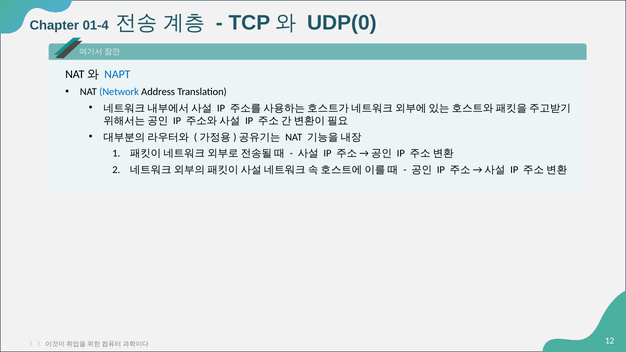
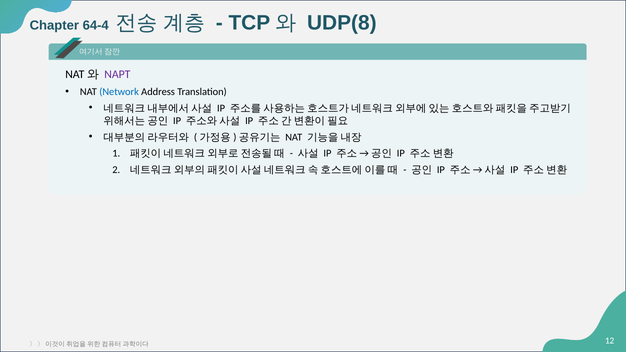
01-4: 01-4 -> 64-4
UDP(0: UDP(0 -> UDP(8
NAPT colour: blue -> purple
